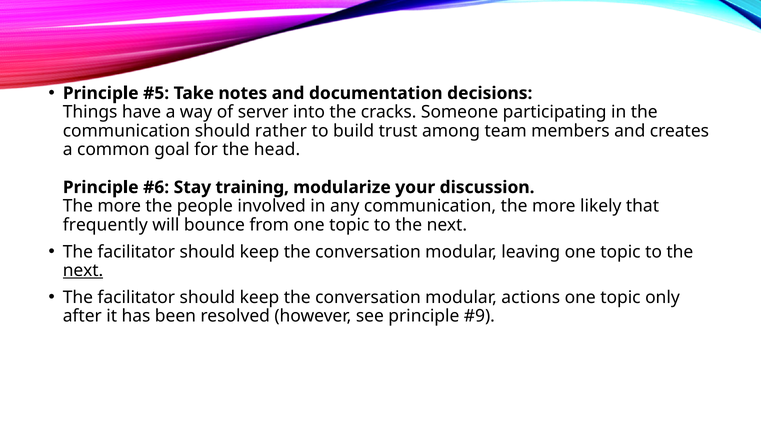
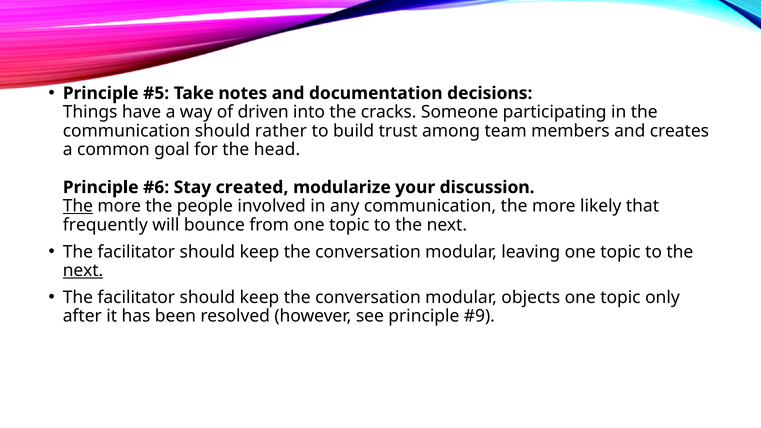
server: server -> driven
training: training -> created
The at (78, 206) underline: none -> present
actions: actions -> objects
